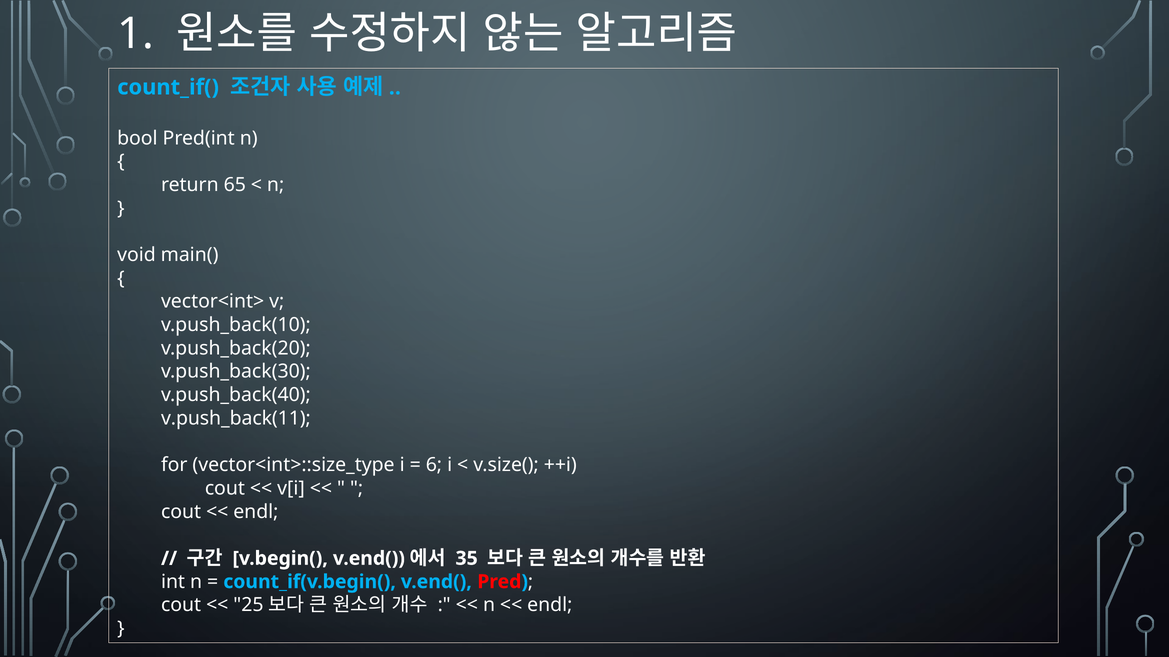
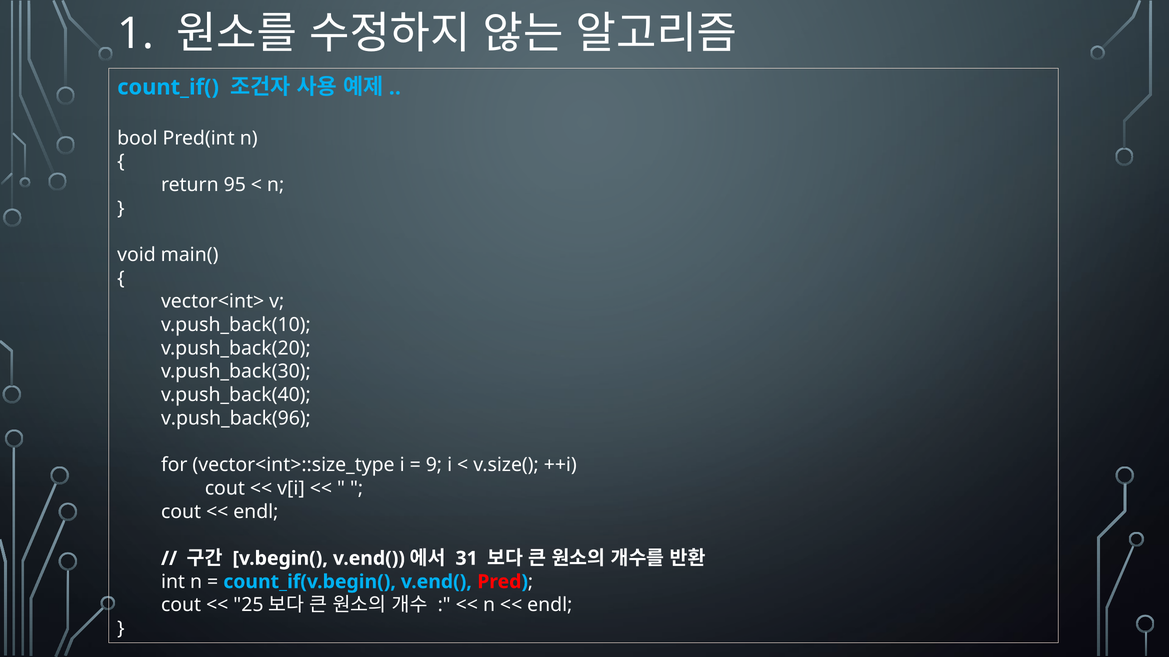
65: 65 -> 95
v.push_back(11: v.push_back(11 -> v.push_back(96
6: 6 -> 9
35: 35 -> 31
